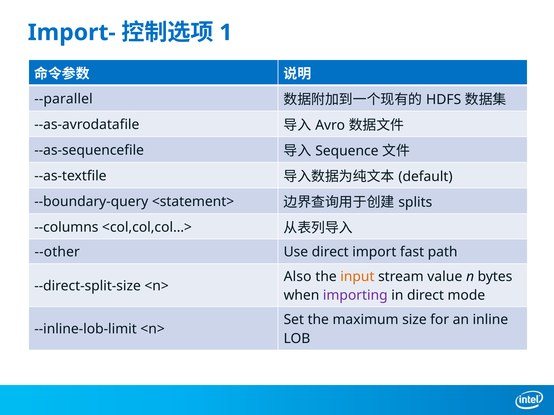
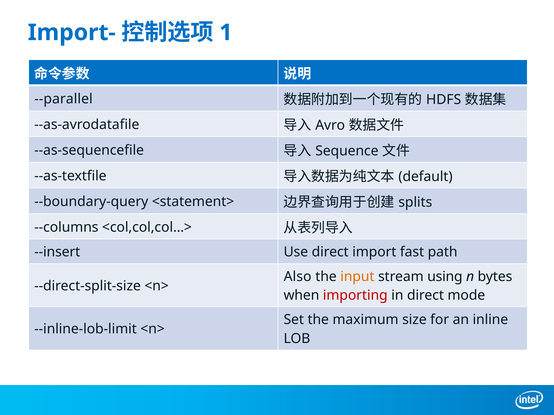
--other: --other -> --insert
value: value -> using
importing colour: purple -> red
